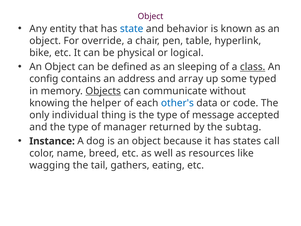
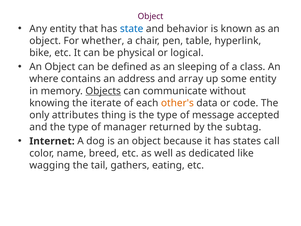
override: override -> whether
class underline: present -> none
config: config -> where
some typed: typed -> entity
helper: helper -> iterate
other's colour: blue -> orange
individual: individual -> attributes
Instance: Instance -> Internet
resources: resources -> dedicated
